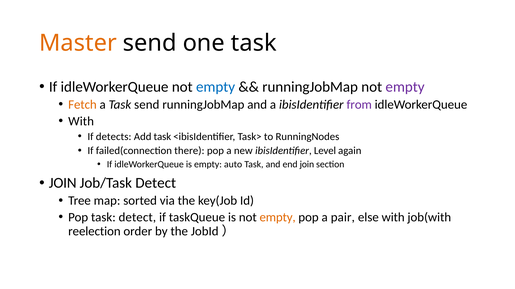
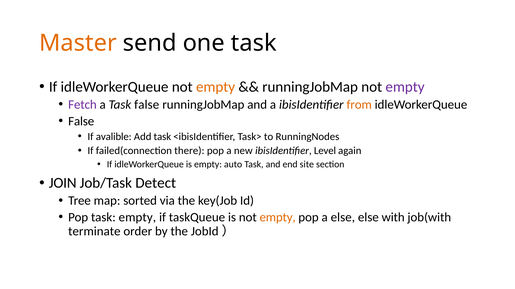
empty at (216, 87) colour: blue -> orange
Fetch colour: orange -> purple
Task send: send -> false
from colour: purple -> orange
With at (81, 121): With -> False
detects: detects -> avalible
end join: join -> site
task detect: detect -> empty
a pair: pair -> else
reelection: reelection -> terminate
